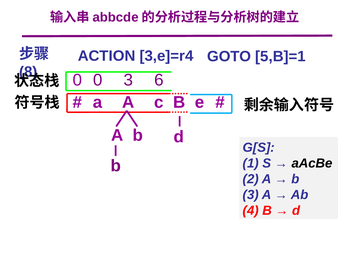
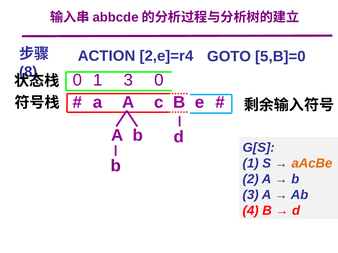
3,e]=r4: 3,e]=r4 -> 2,e]=r4
5,B]=1: 5,B]=1 -> 5,B]=0
0 0: 0 -> 1
3 6: 6 -> 0
aAcBe colour: black -> orange
